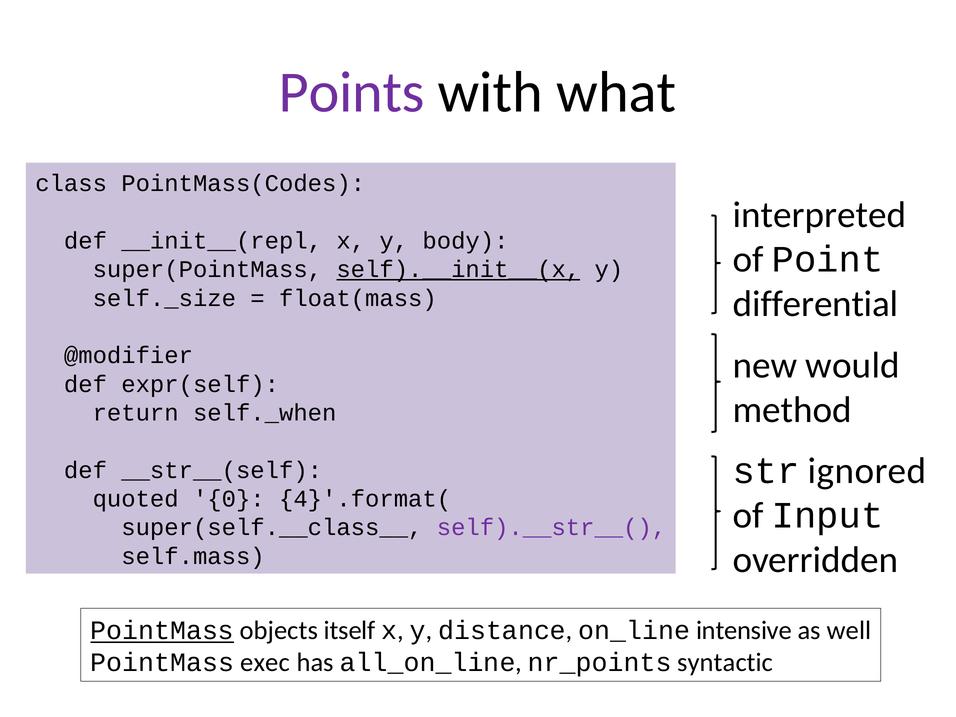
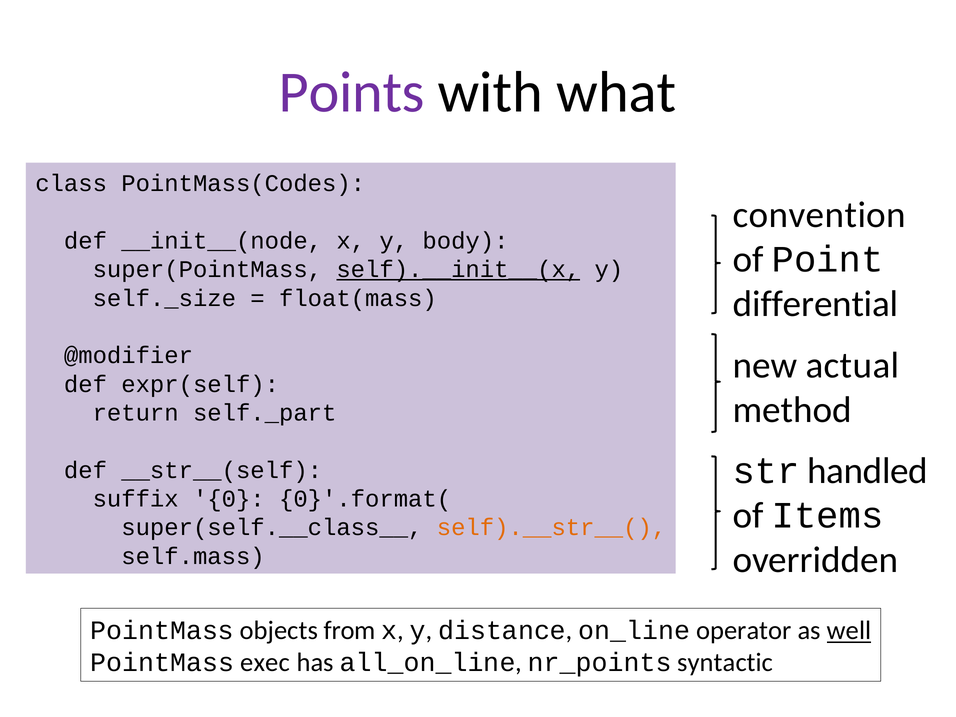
interpreted: interpreted -> convention
__init__(repl: __init__(repl -> __init__(node
would: would -> actual
self._when: self._when -> self._part
ignored: ignored -> handled
quoted: quoted -> suffix
4}'.format(: 4}'.format( -> 0}'.format(
Input: Input -> Items
self).__str__( colour: purple -> orange
PointMass at (162, 631) underline: present -> none
itself: itself -> from
intensive: intensive -> operator
well underline: none -> present
